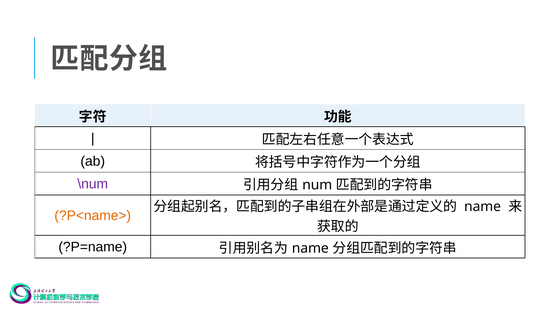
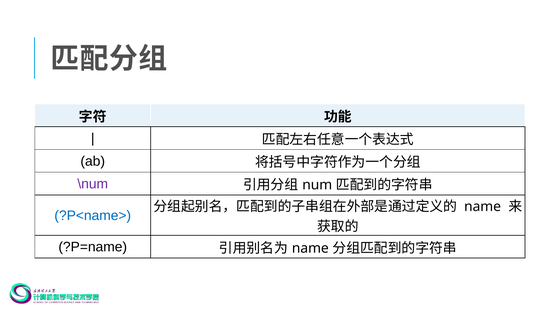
?P<name> colour: orange -> blue
